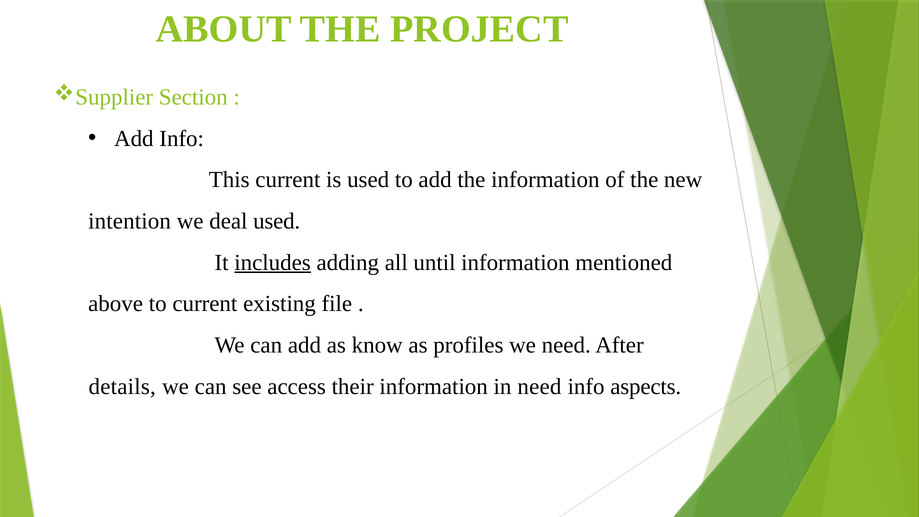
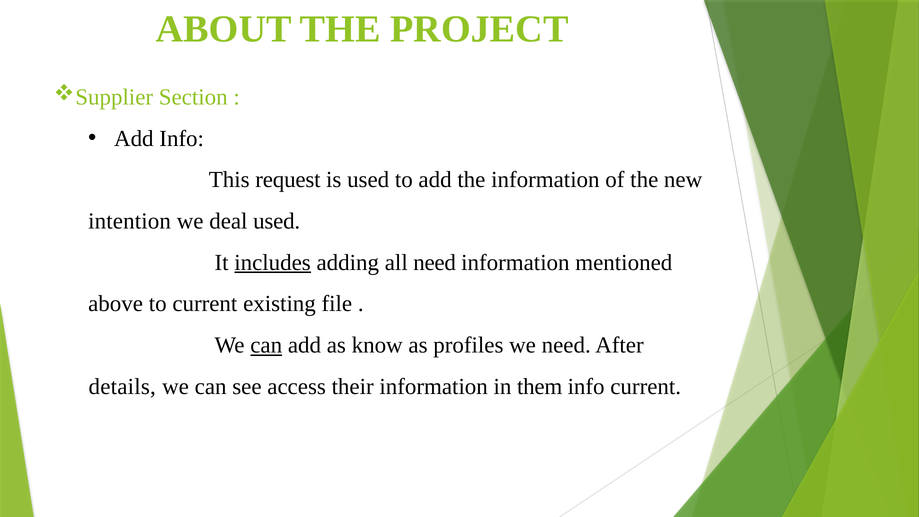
This current: current -> request
all until: until -> need
can at (266, 345) underline: none -> present
in need: need -> them
info aspects: aspects -> current
